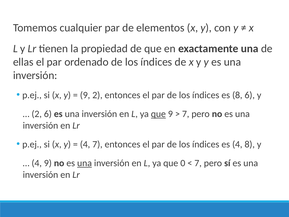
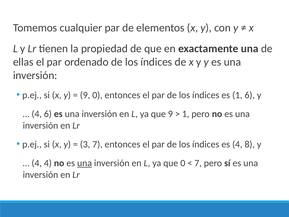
9 2: 2 -> 0
es 8: 8 -> 1
2 at (37, 114): 2 -> 4
que at (158, 114) underline: present -> none
7 at (186, 114): 7 -> 1
4 at (85, 144): 4 -> 3
4 9: 9 -> 4
